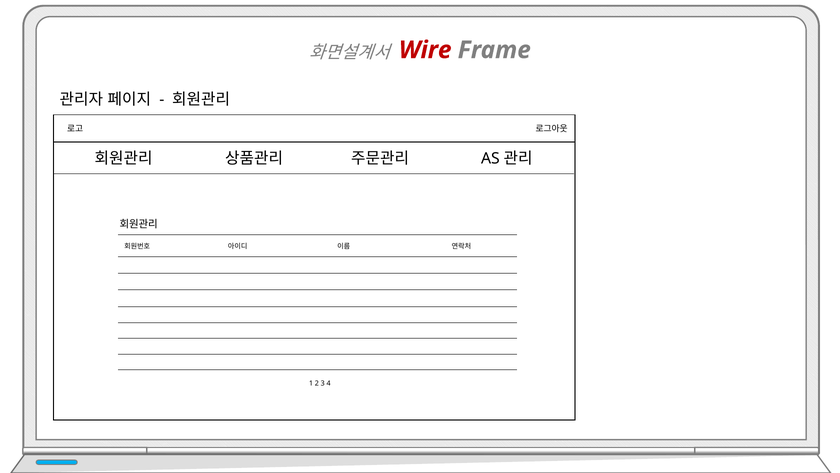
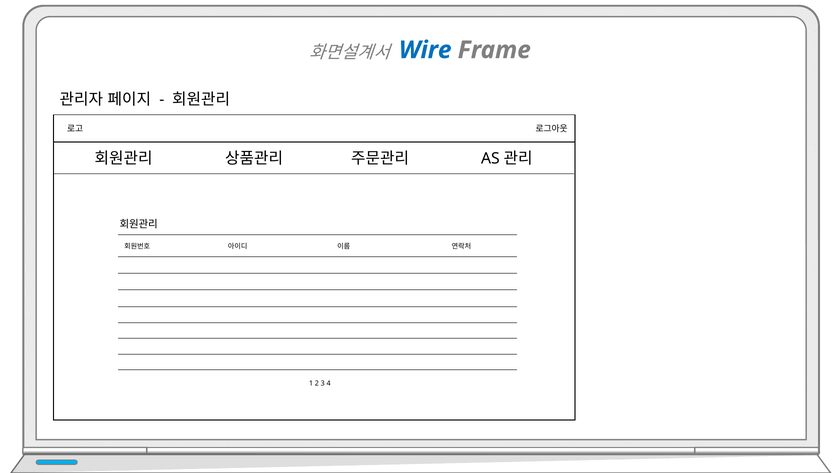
Wire colour: red -> blue
